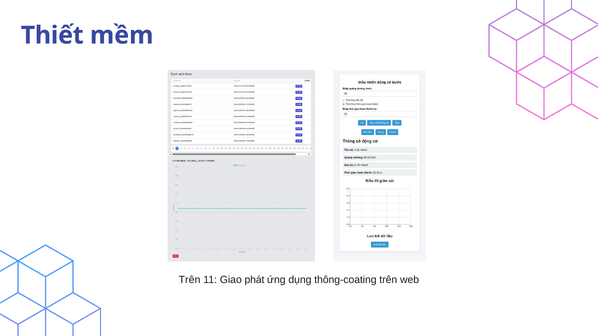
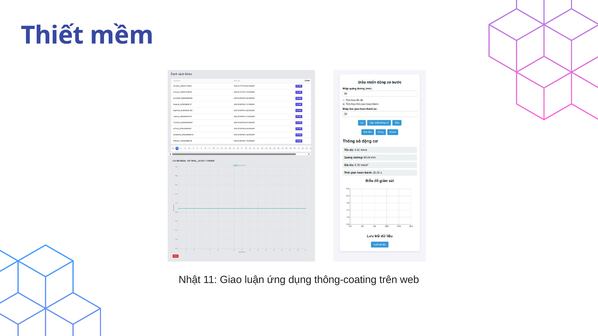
Trên at (190, 280): Trên -> Nhật
phát: phát -> luận
